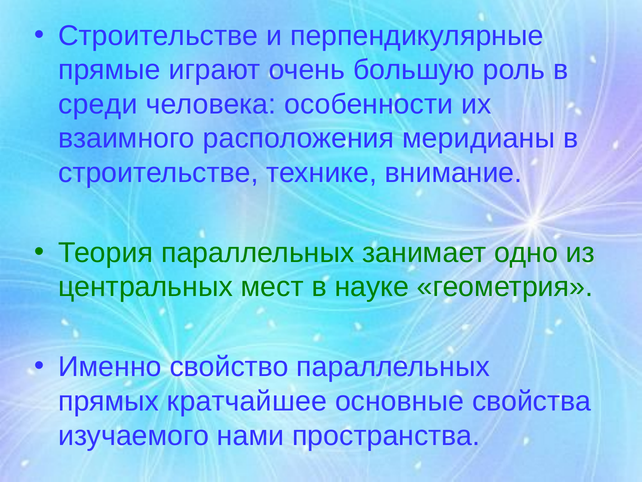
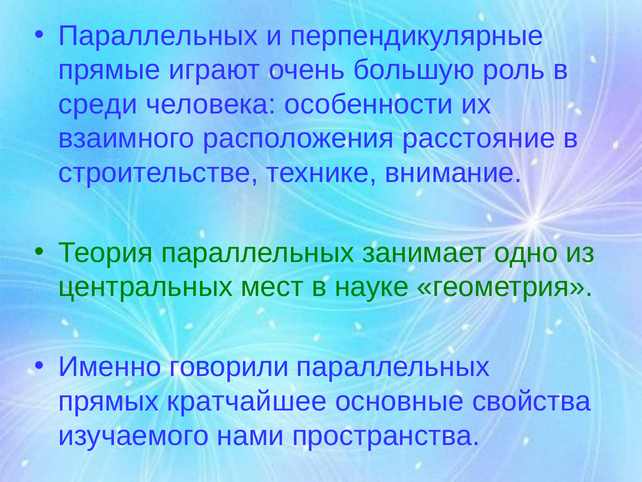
Строительстве at (158, 36): Строительстве -> Параллельных
меридианы: меридианы -> расстояние
свойство: свойство -> говорили
